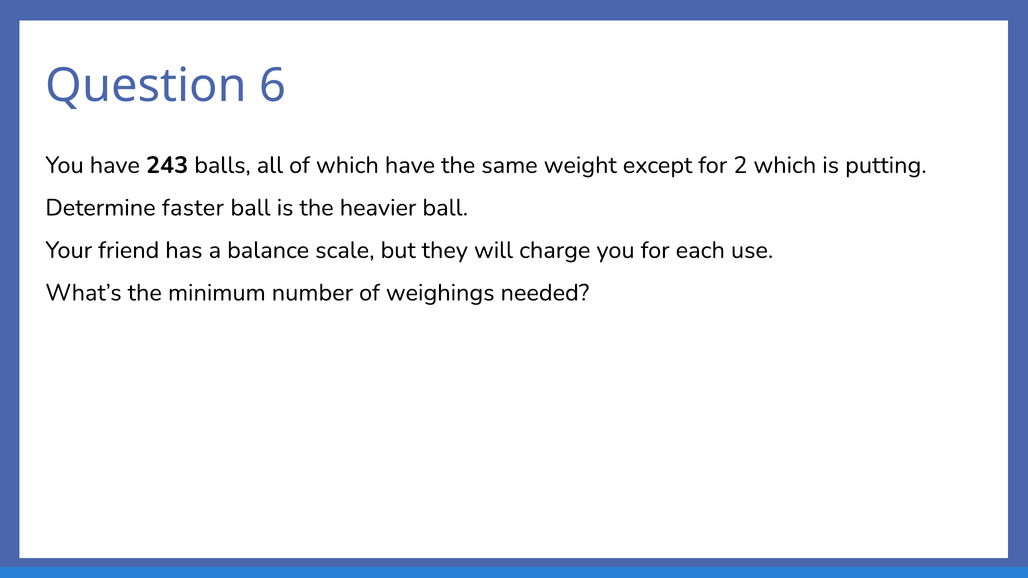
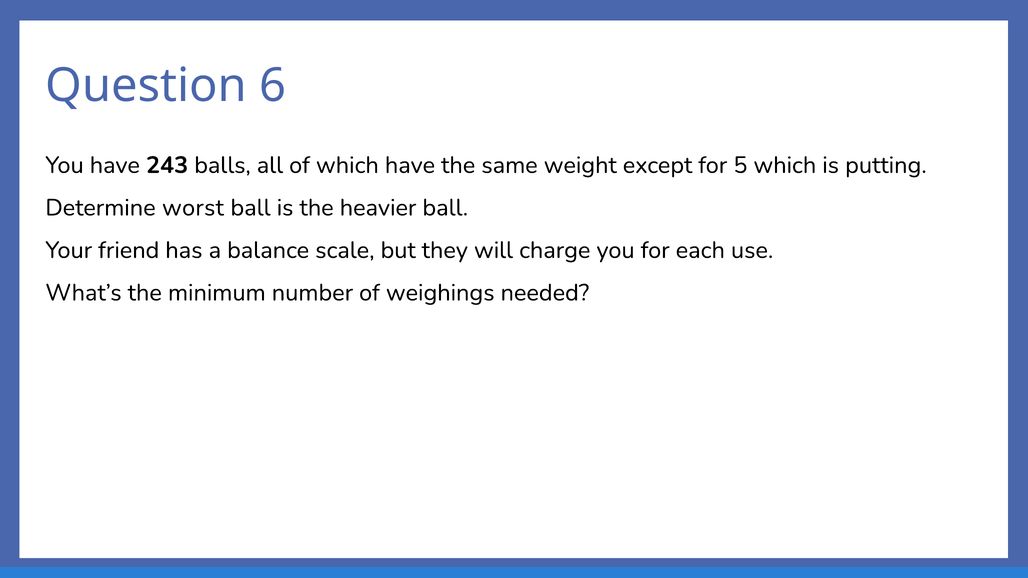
2: 2 -> 5
faster: faster -> worst
